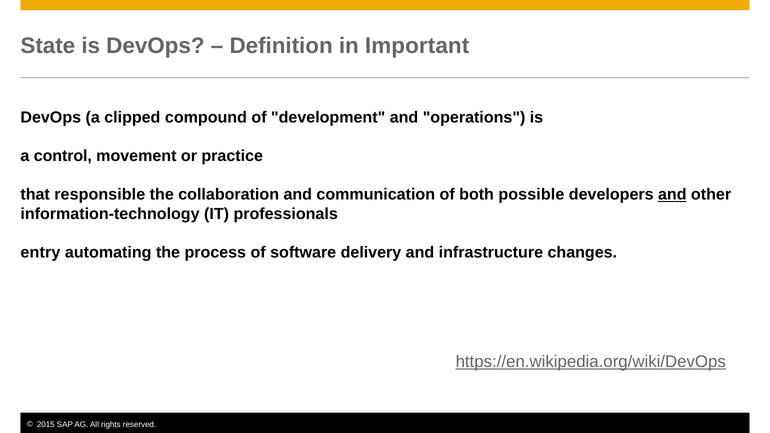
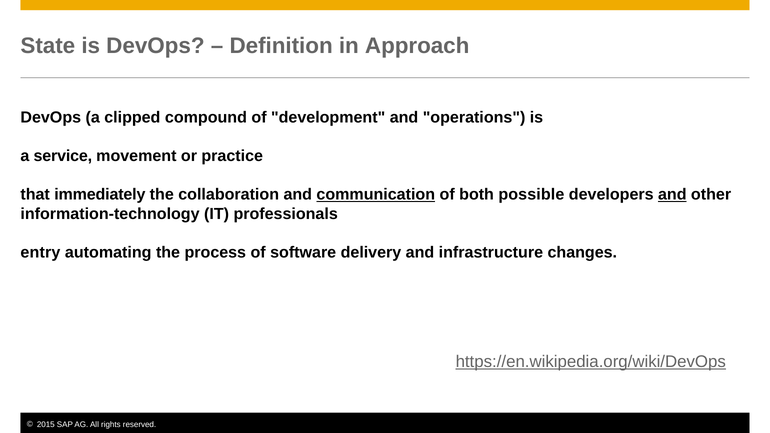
Important: Important -> Approach
control: control -> service
responsible: responsible -> immediately
communication underline: none -> present
